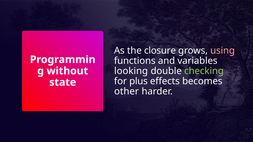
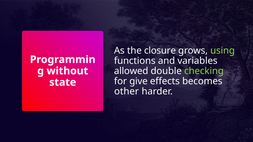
using colour: pink -> light green
looking: looking -> allowed
plus: plus -> give
